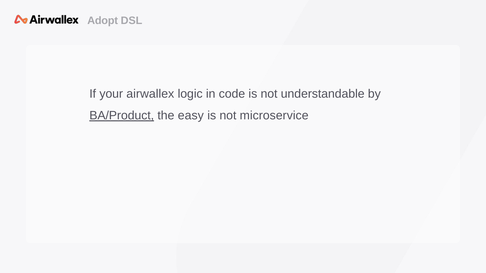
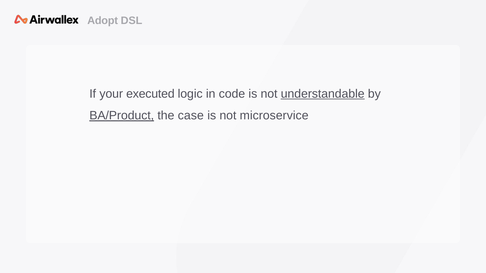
airwallex: airwallex -> executed
understandable underline: none -> present
easy: easy -> case
